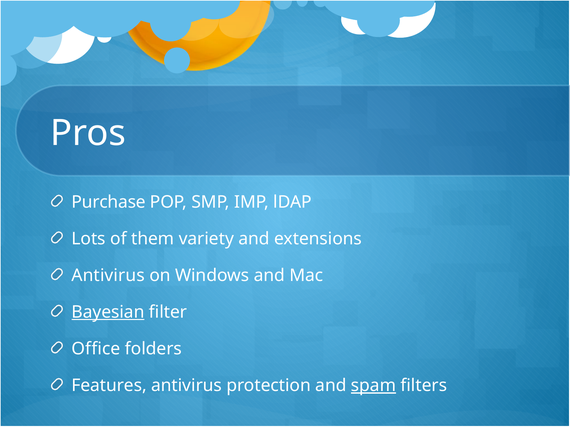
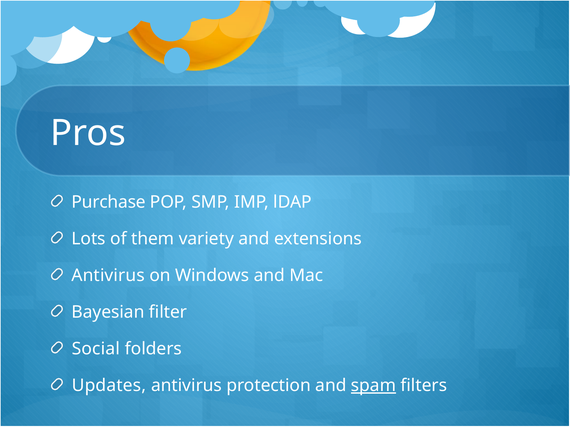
Bayesian underline: present -> none
Office: Office -> Social
Features: Features -> Updates
